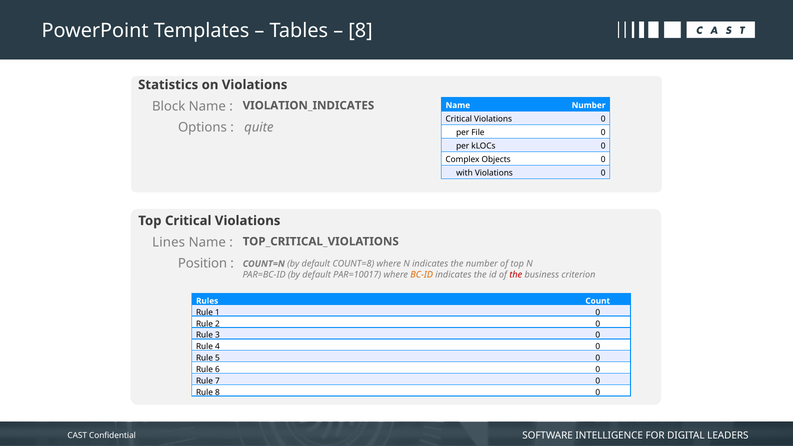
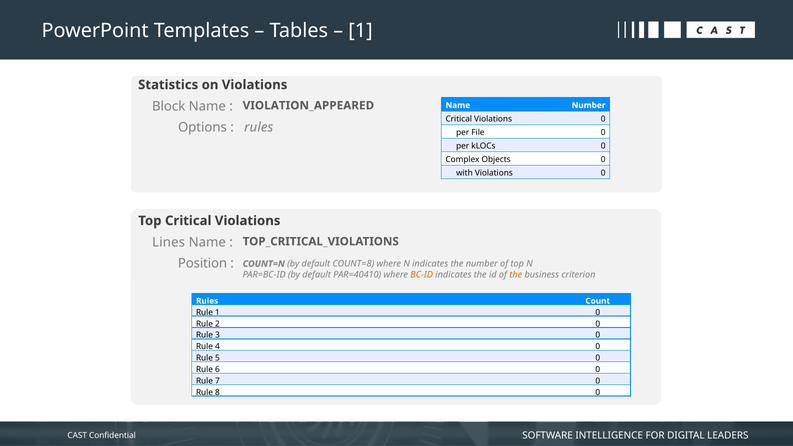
8 at (361, 31): 8 -> 1
VIOLATION_INDICATES: VIOLATION_INDICATES -> VIOLATION_APPEARED
quite at (259, 128): quite -> rules
PAR=10017: PAR=10017 -> PAR=40410
the at (516, 275) colour: red -> orange
